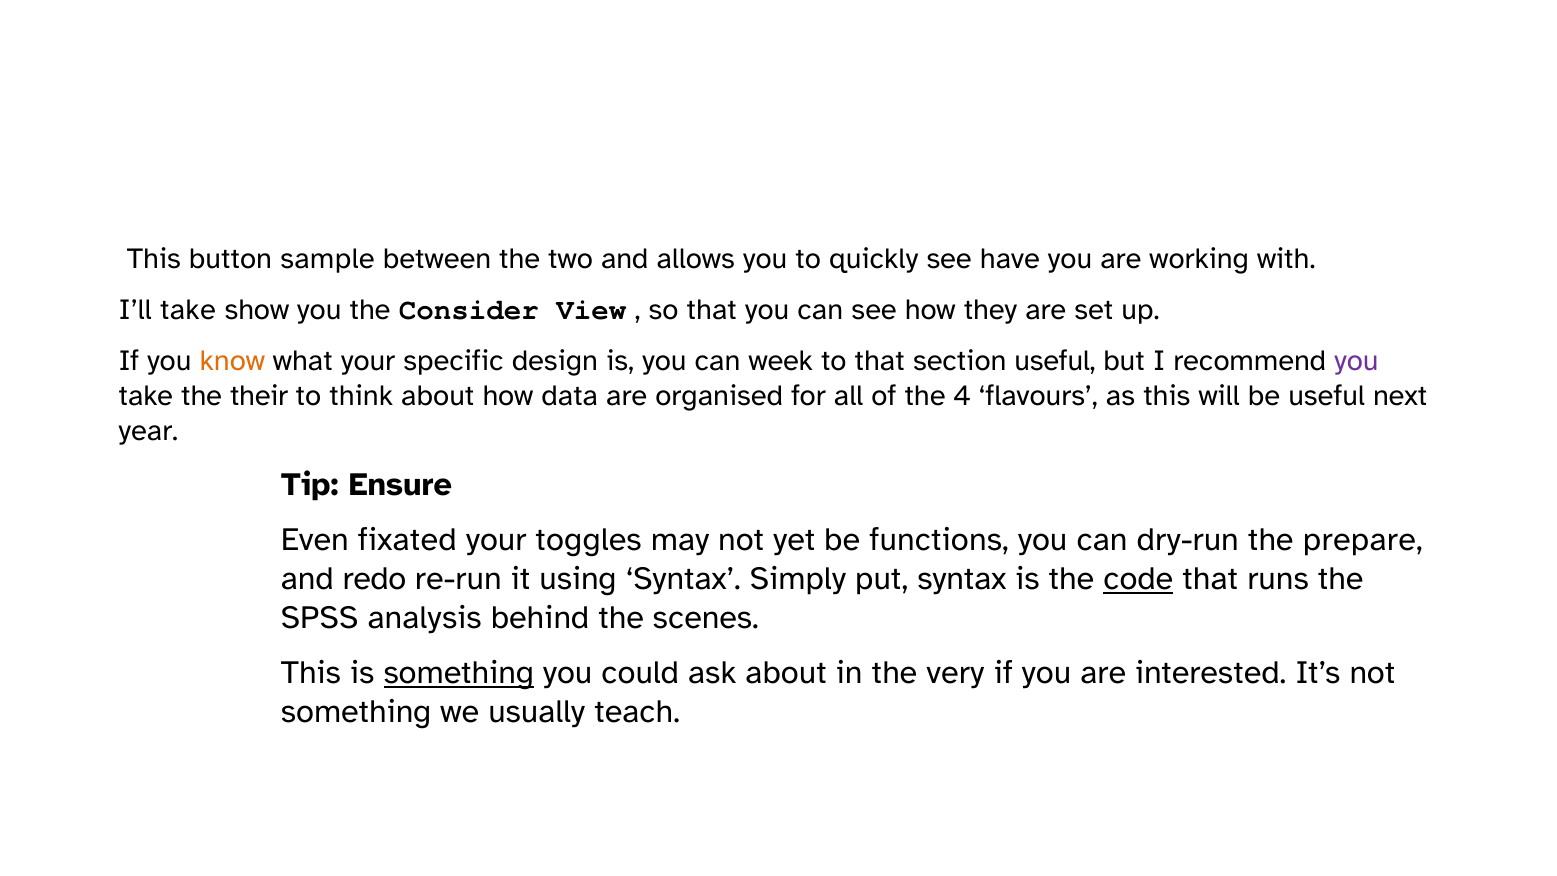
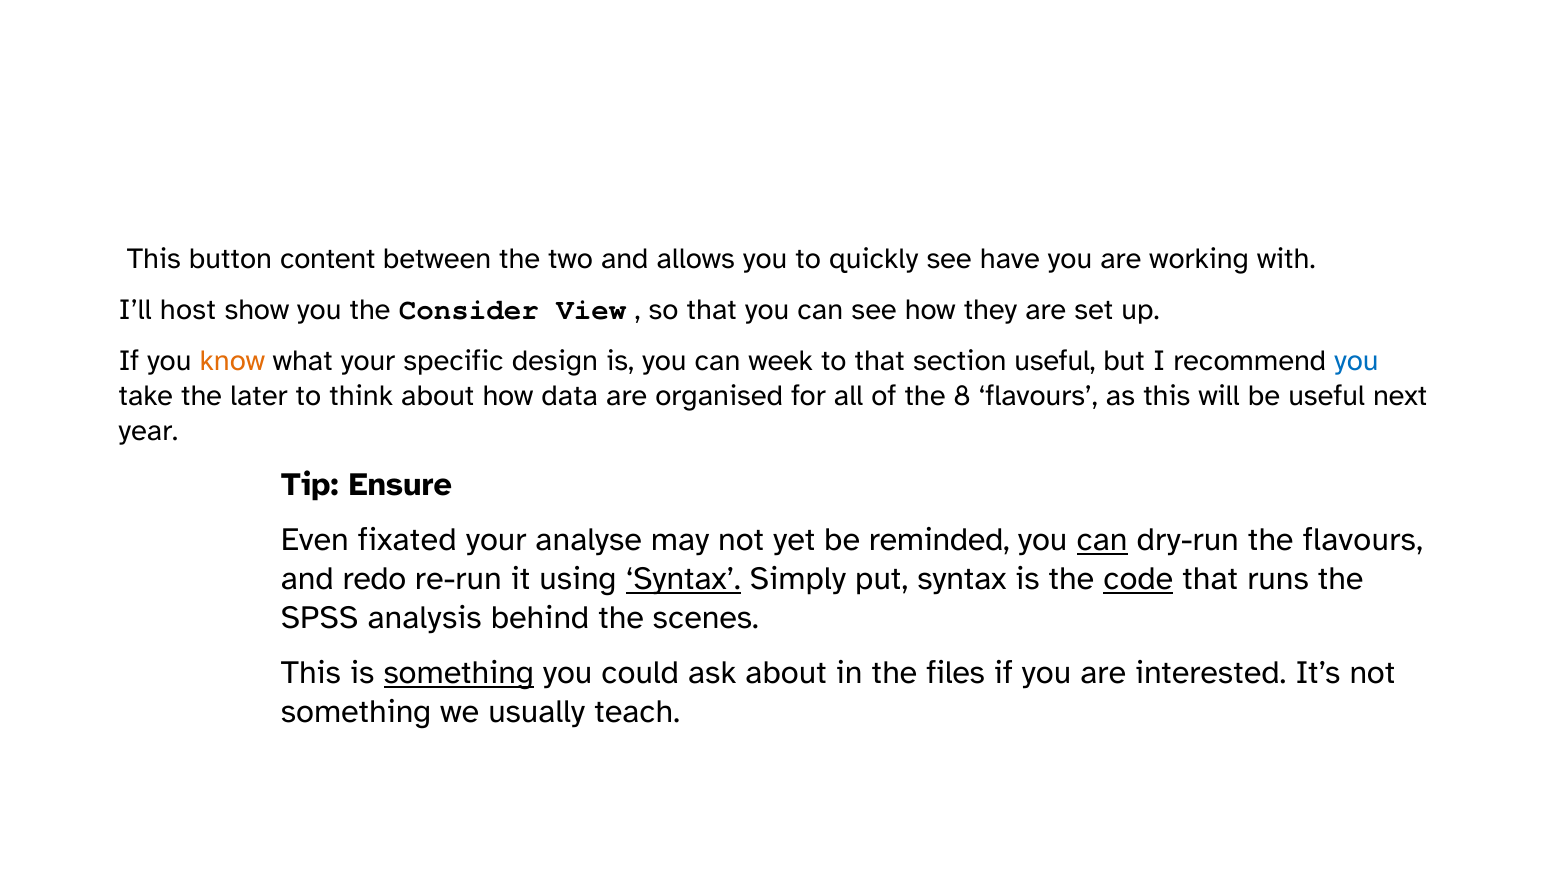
sample: sample -> content
I’ll take: take -> host
you at (1356, 361) colour: purple -> blue
their: their -> later
4: 4 -> 8
toggles: toggles -> analyse
functions: functions -> reminded
can at (1102, 540) underline: none -> present
the prepare: prepare -> flavours
Syntax at (683, 579) underline: none -> present
very: very -> files
